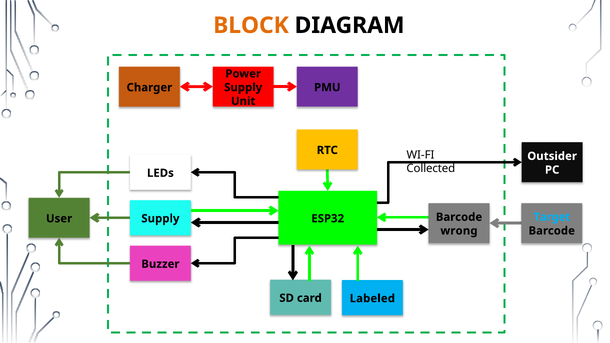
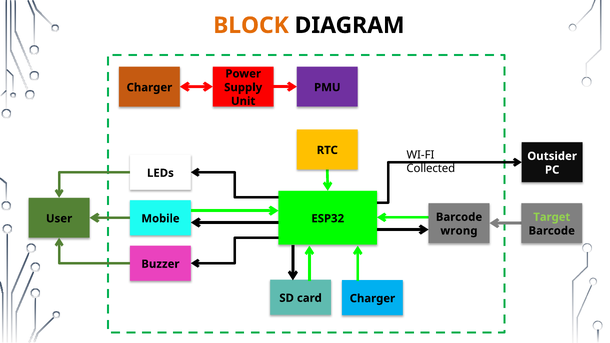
Target colour: light blue -> light green
Supply at (160, 219): Supply -> Mobile
Labeled at (372, 299): Labeled -> Charger
